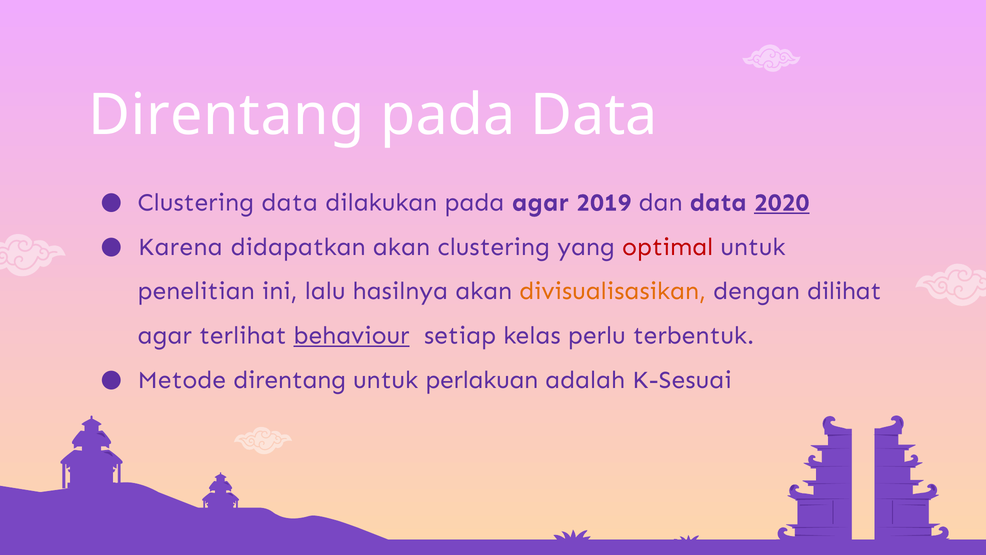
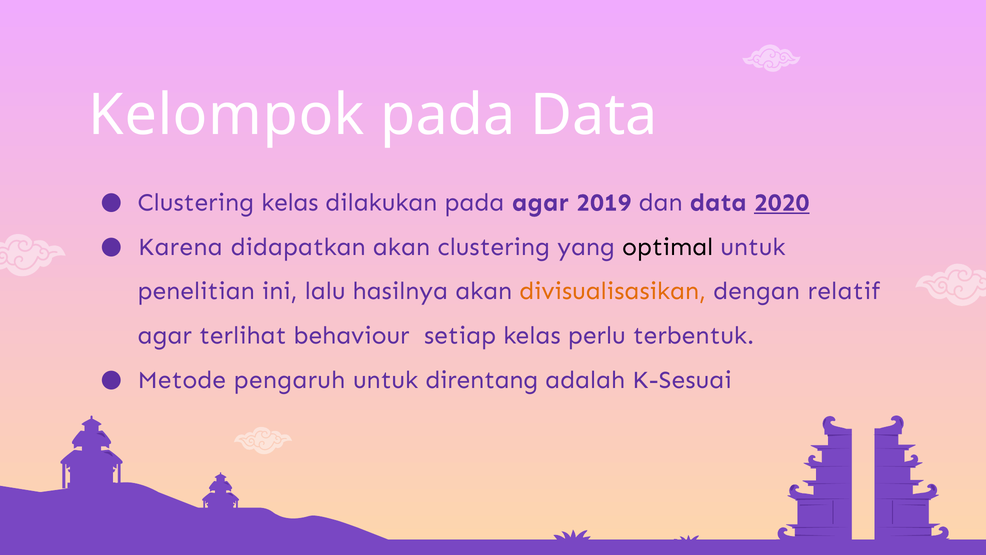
Direntang at (227, 115): Direntang -> Kelompok
Clustering data: data -> kelas
optimal colour: red -> black
dilihat: dilihat -> relatif
behaviour underline: present -> none
Metode direntang: direntang -> pengaruh
perlakuan: perlakuan -> direntang
